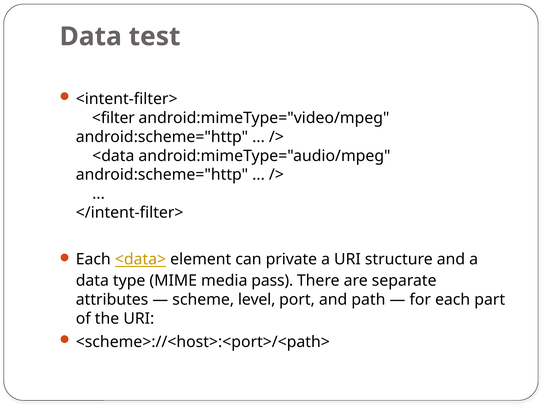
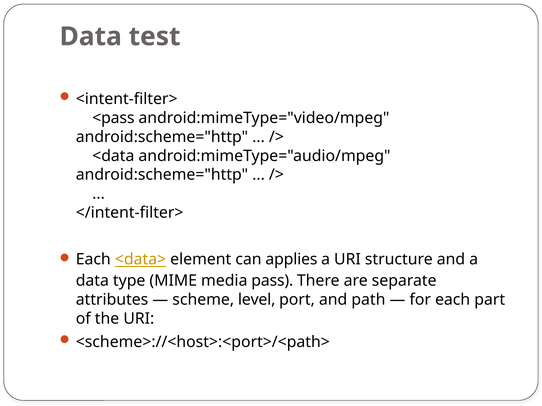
<filter: <filter -> <pass
private: private -> applies
